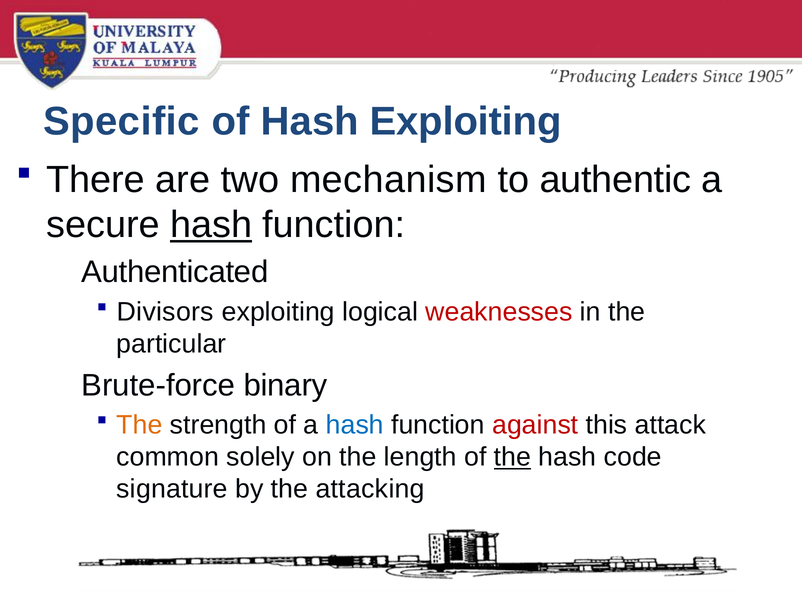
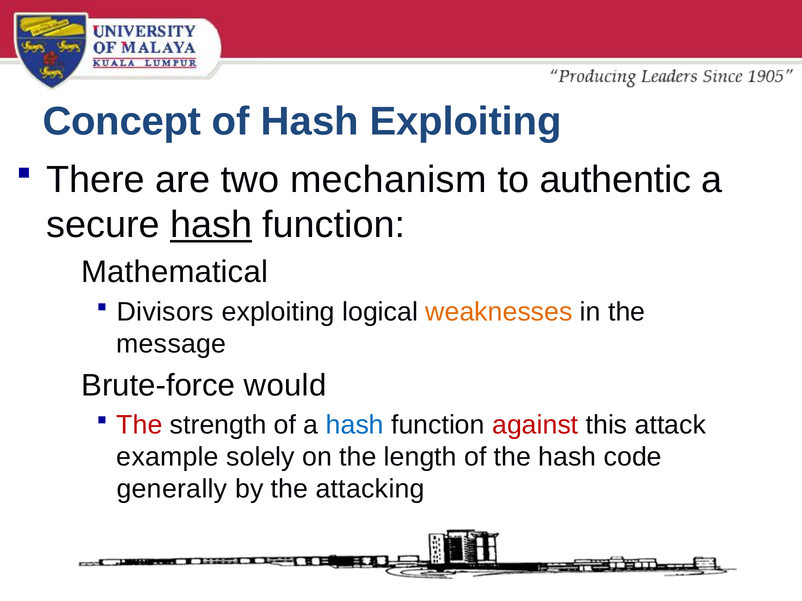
Specific: Specific -> Concept
Authenticated: Authenticated -> Mathematical
weaknesses colour: red -> orange
particular: particular -> message
binary: binary -> would
The at (139, 425) colour: orange -> red
common: common -> example
the at (512, 457) underline: present -> none
signature: signature -> generally
